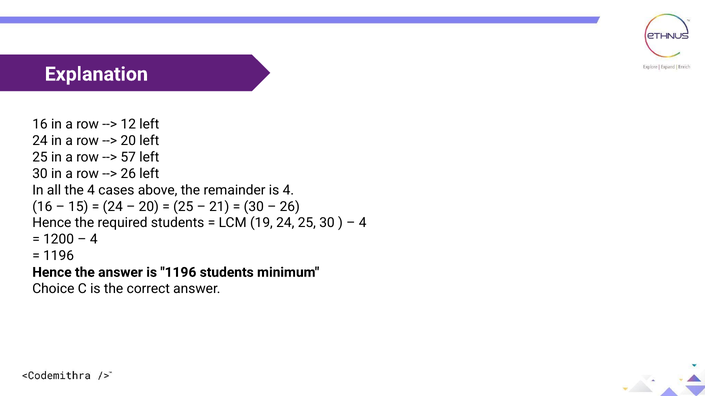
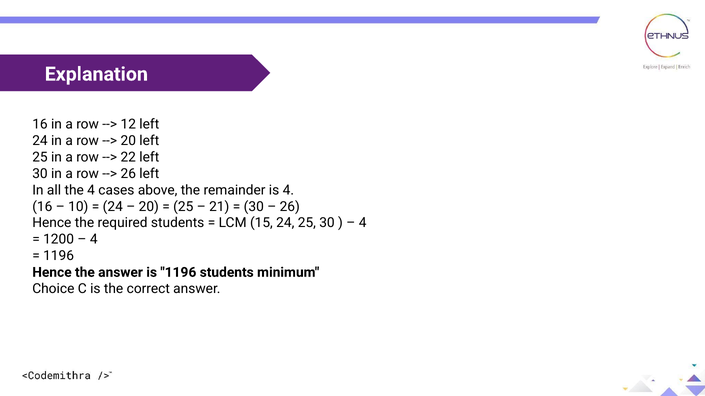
57: 57 -> 22
15: 15 -> 10
19: 19 -> 15
